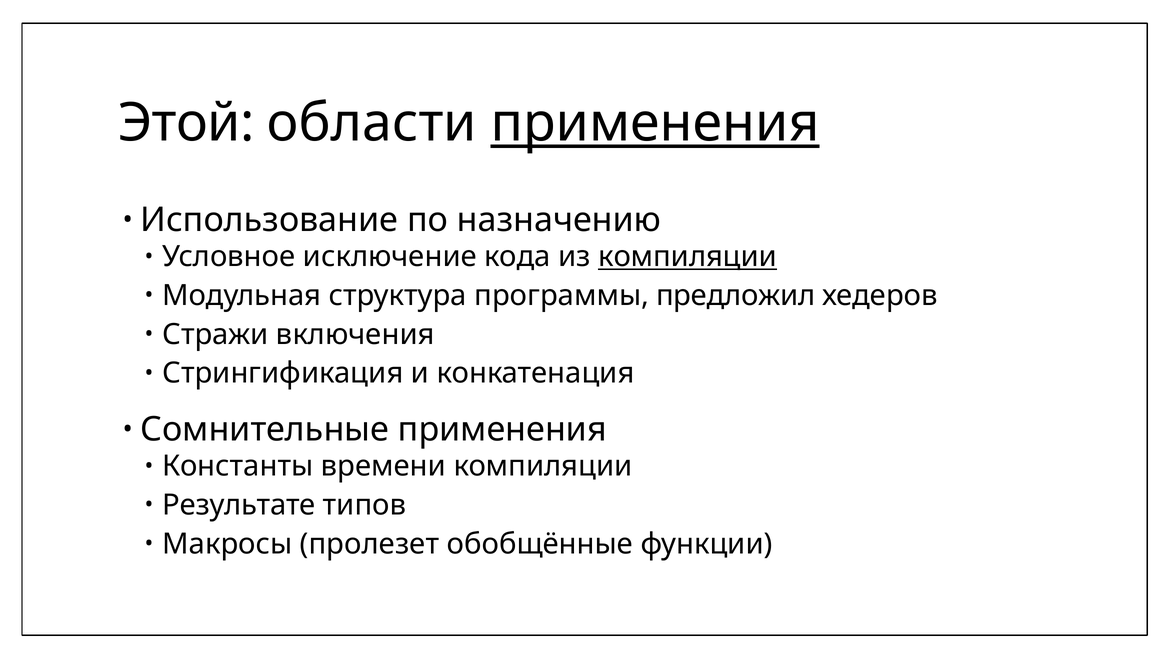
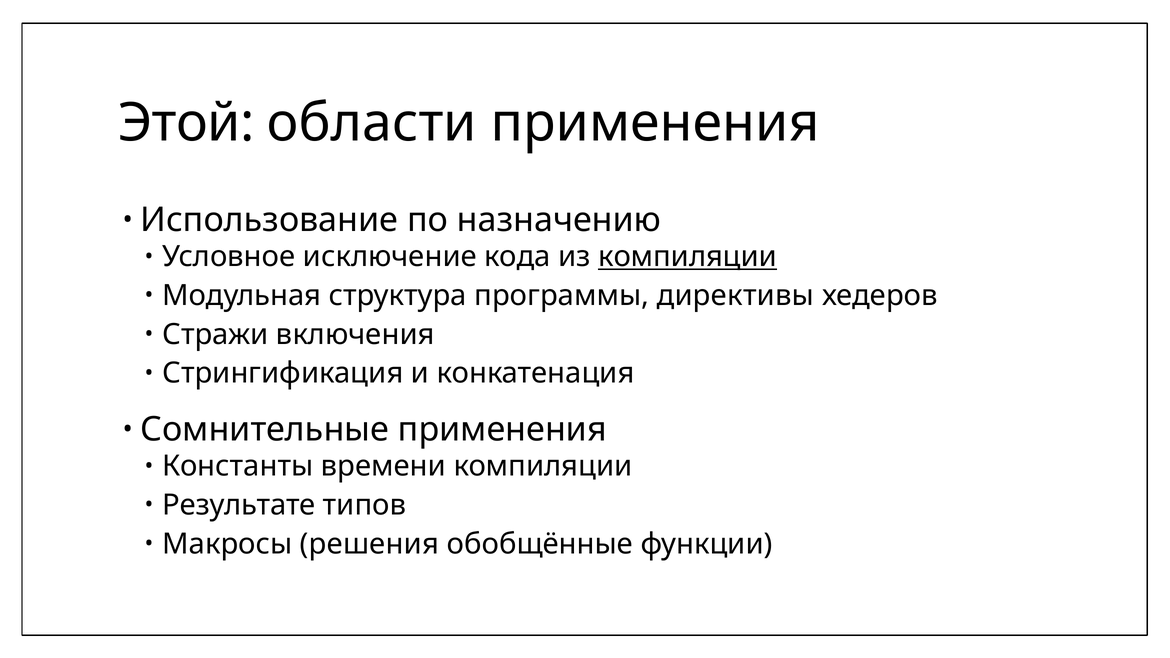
применения at (655, 123) underline: present -> none
предложил: предложил -> директивы
пролезет: пролезет -> решения
